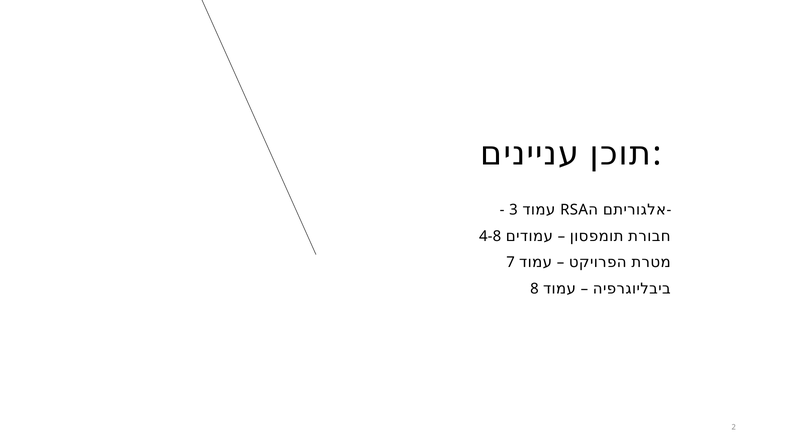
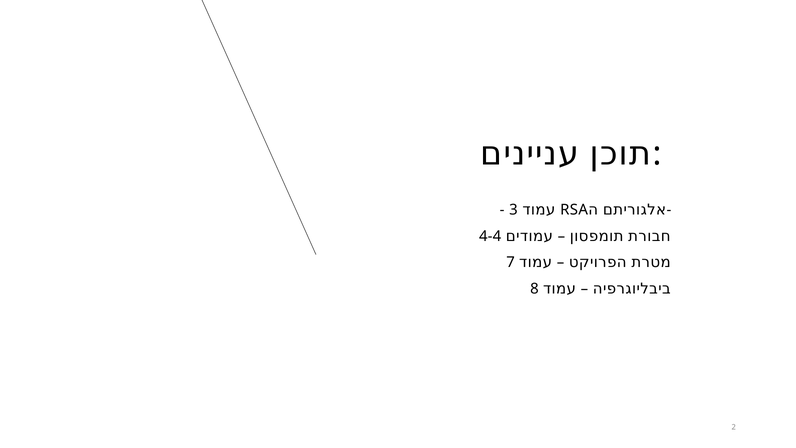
4-8: 4-8 -> 4-4
